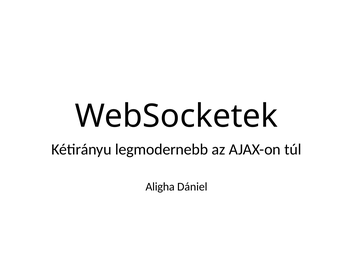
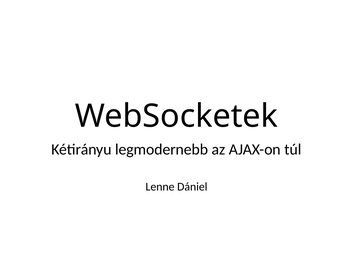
Aligha: Aligha -> Lenne
